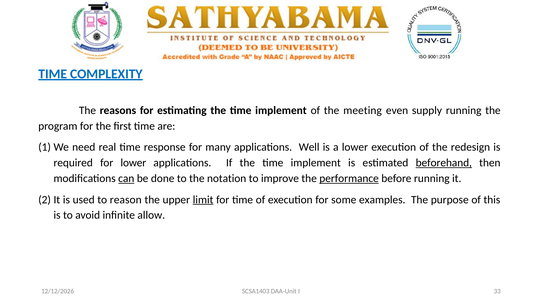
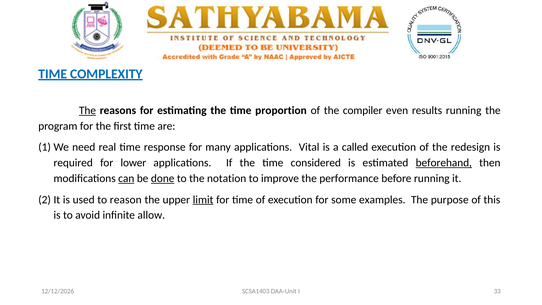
The at (87, 110) underline: none -> present
estimating the time implement: implement -> proportion
meeting: meeting -> compiler
supply: supply -> results
Well: Well -> Vital
a lower: lower -> called
If the time implement: implement -> considered
done underline: none -> present
performance underline: present -> none
